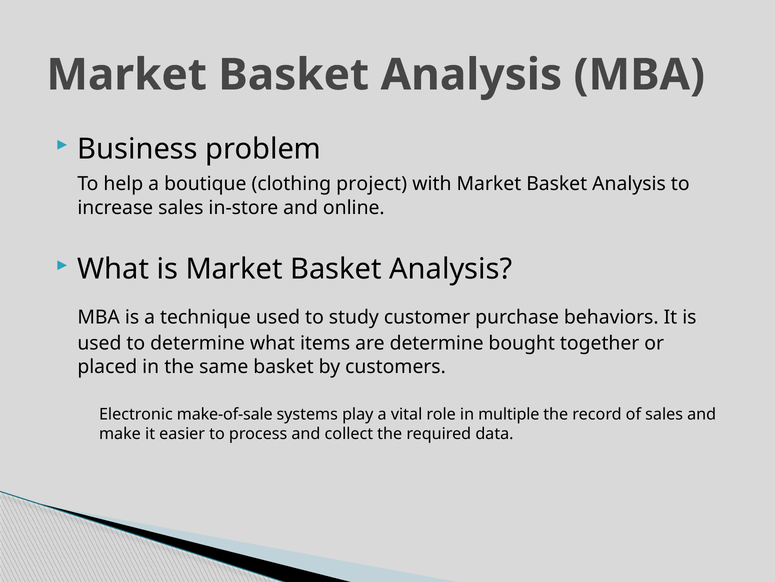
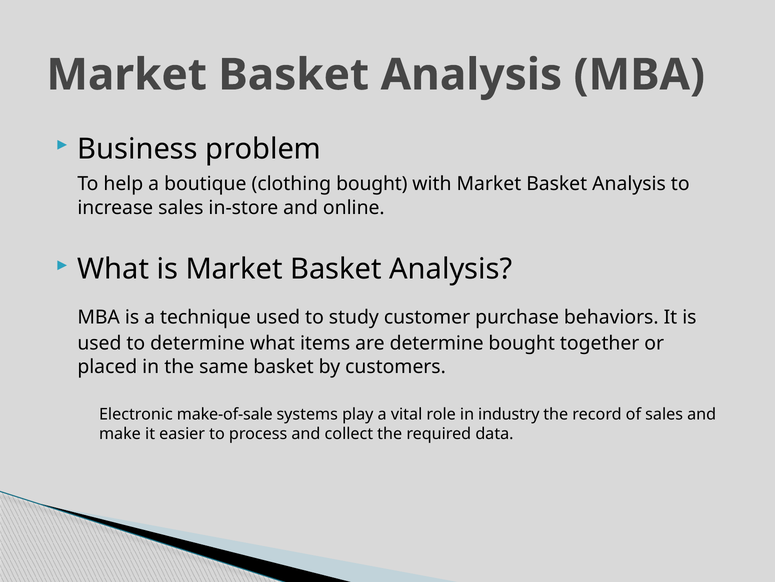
clothing project: project -> bought
multiple: multiple -> industry
